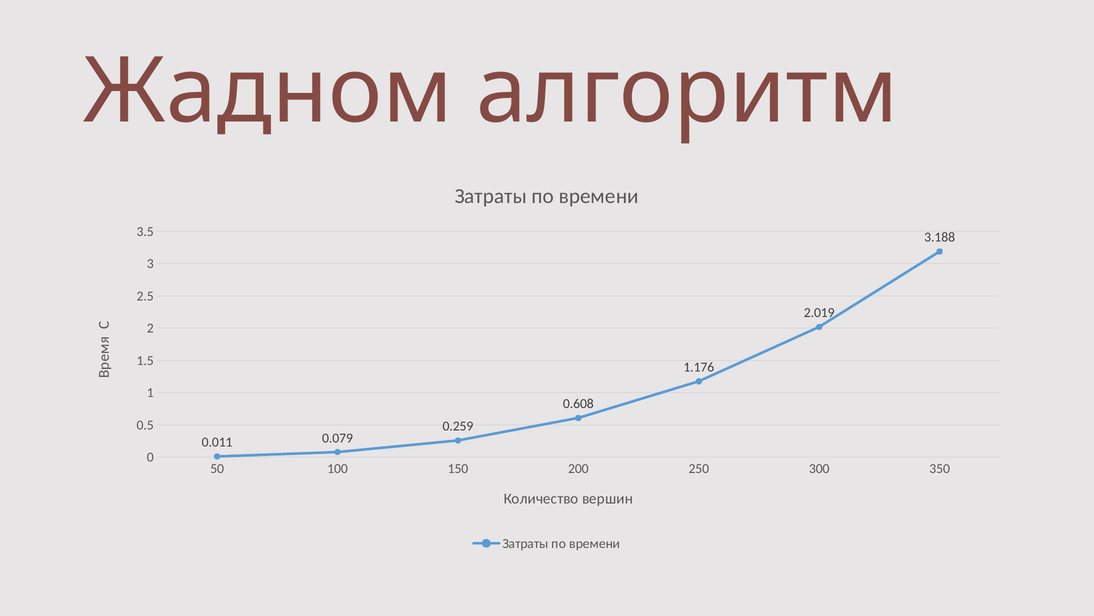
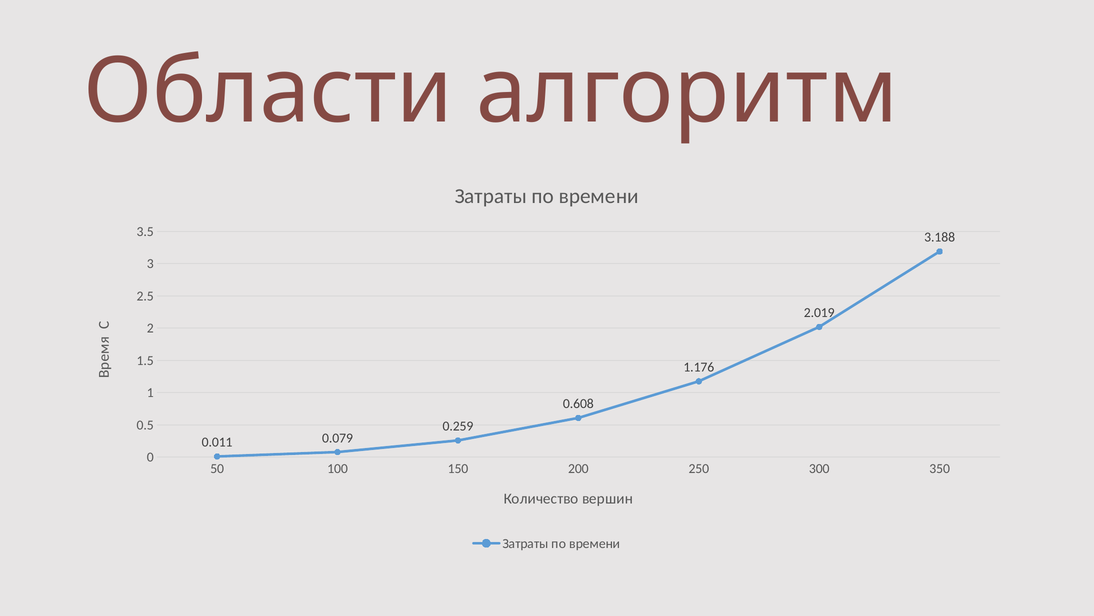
Жадном: Жадном -> Области
